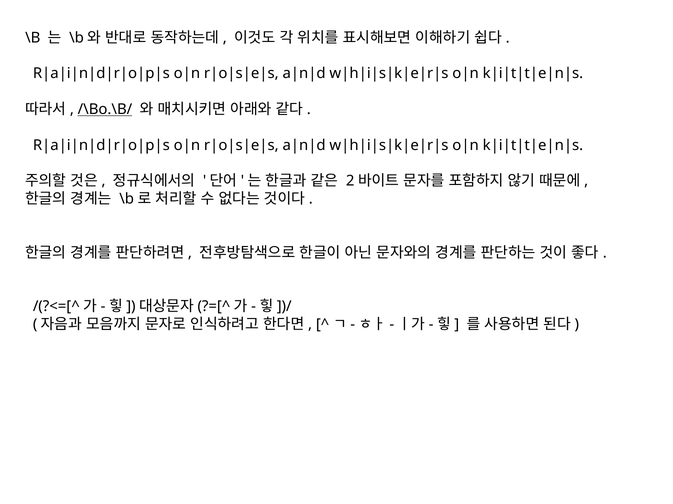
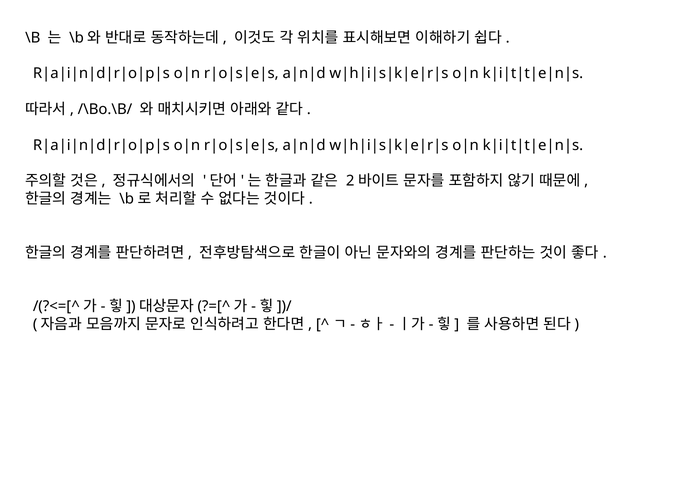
/\Bo.\B/ underline: present -> none
